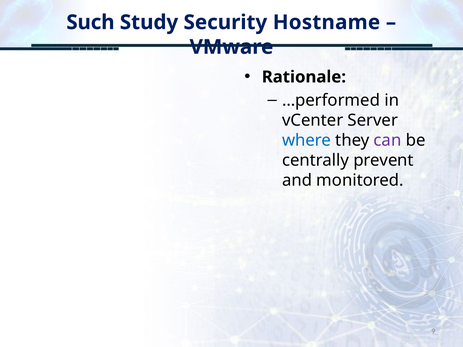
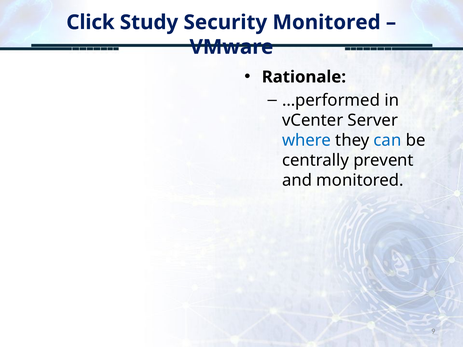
Such: Such -> Click
Security Hostname: Hostname -> Monitored
can colour: purple -> blue
